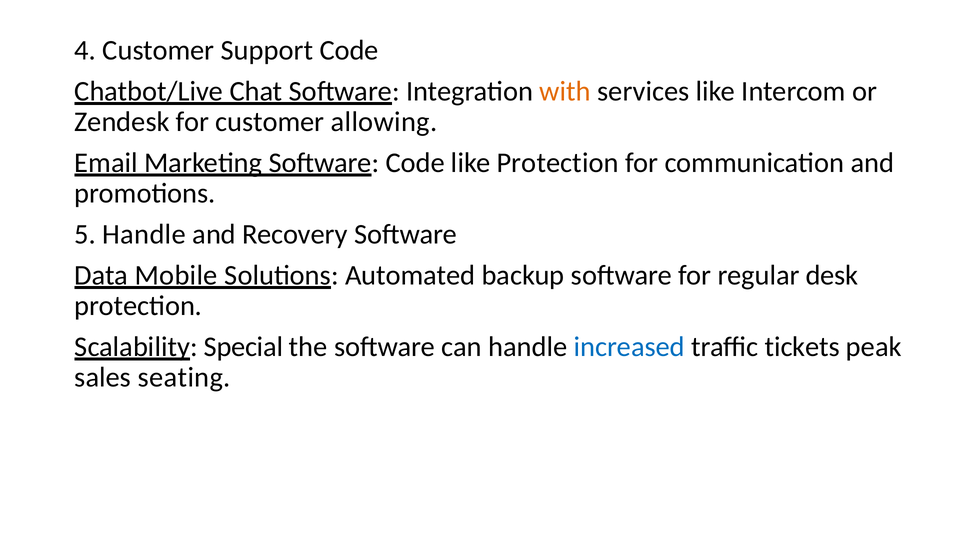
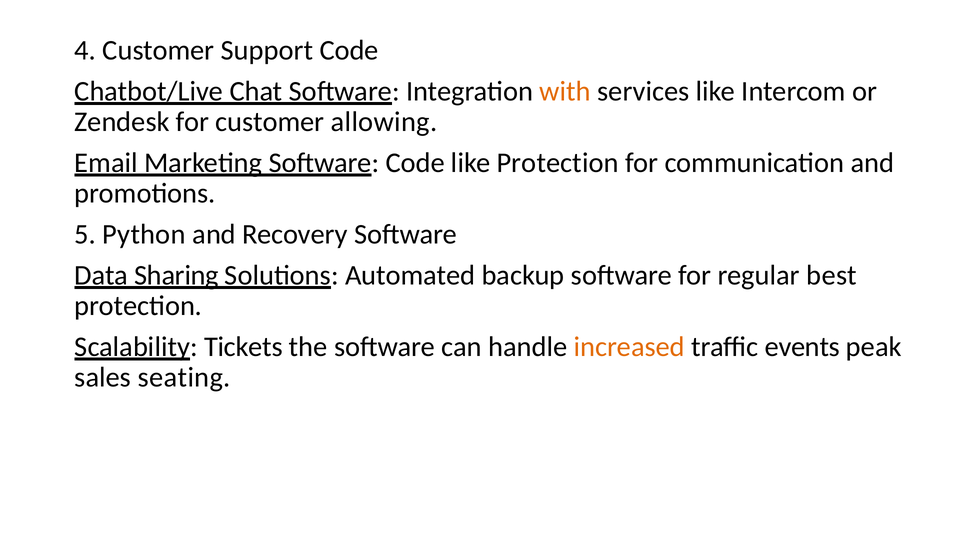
5 Handle: Handle -> Python
Mobile: Mobile -> Sharing
desk: desk -> best
Special: Special -> Tickets
increased colour: blue -> orange
tickets: tickets -> events
